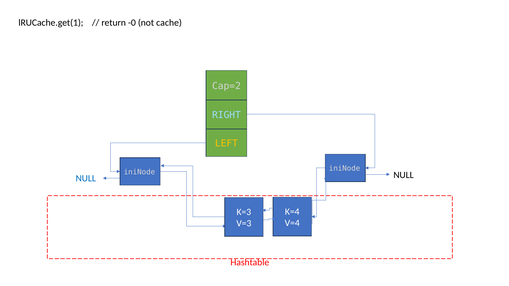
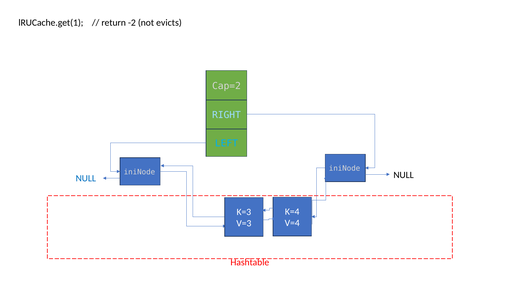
-0: -0 -> -2
cache: cache -> evicts
LEFT colour: yellow -> light blue
